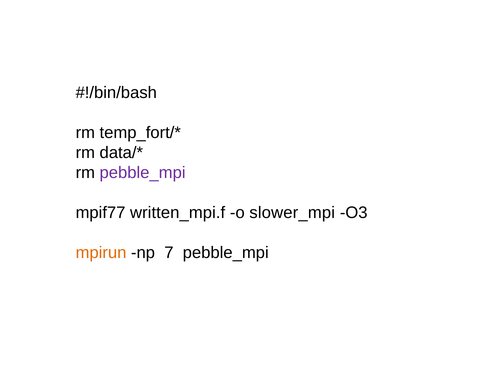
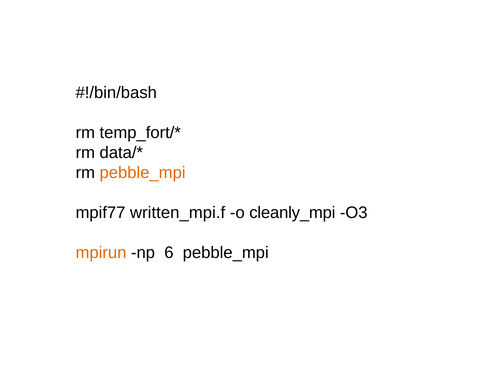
pebble_mpi at (143, 172) colour: purple -> orange
slower_mpi: slower_mpi -> cleanly_mpi
7: 7 -> 6
